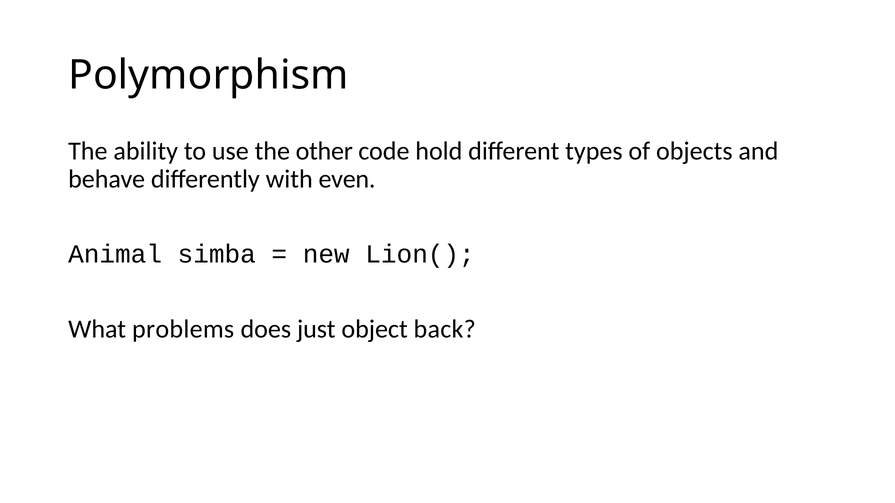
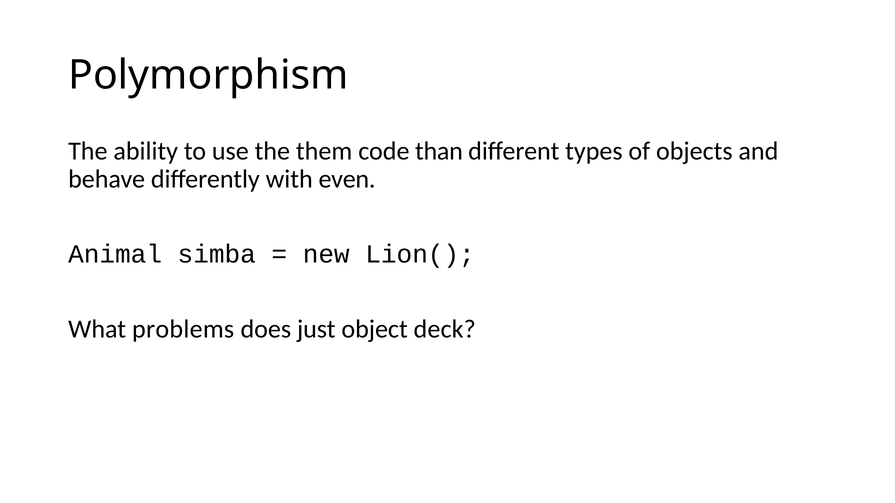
other: other -> them
hold: hold -> than
back: back -> deck
